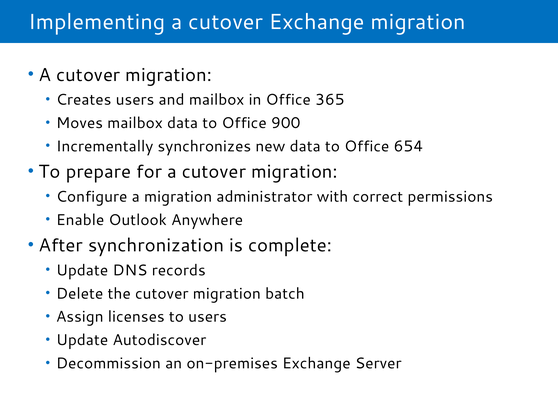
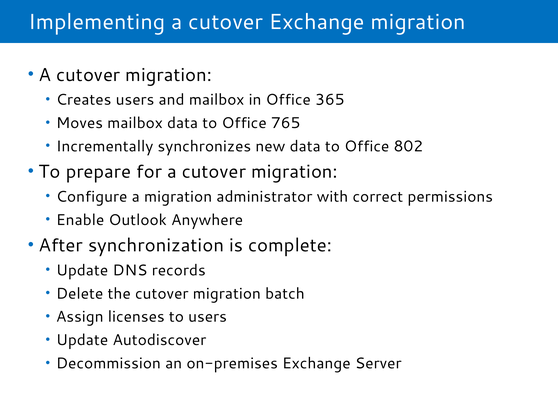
900: 900 -> 765
654: 654 -> 802
